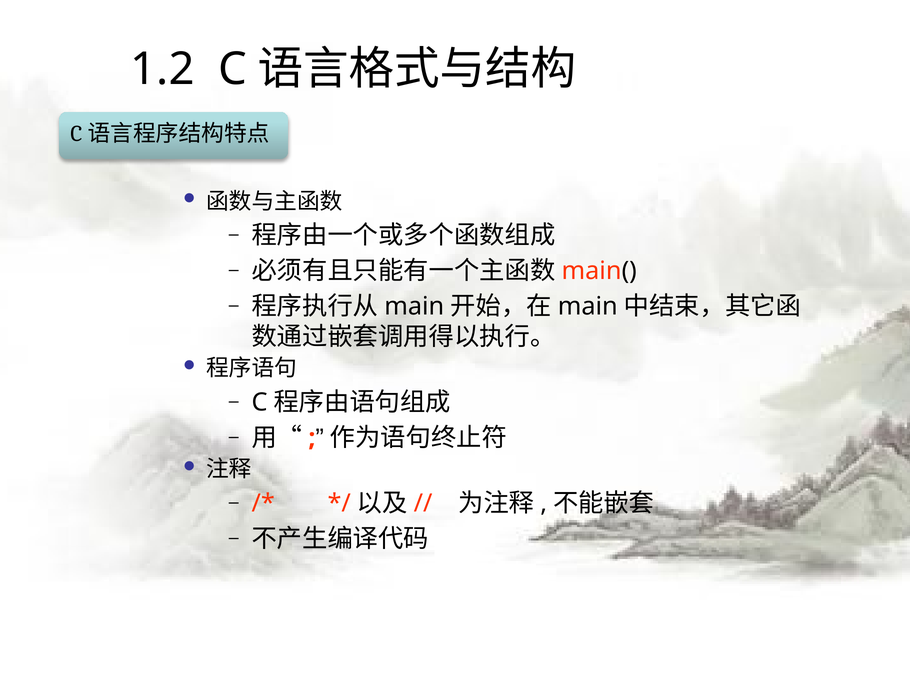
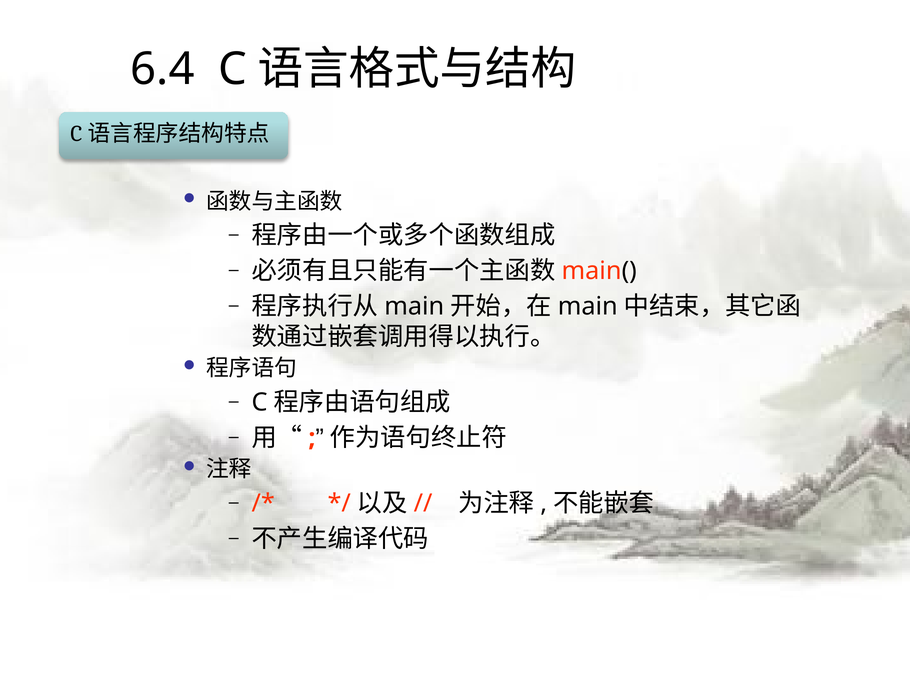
1.2: 1.2 -> 6.4
